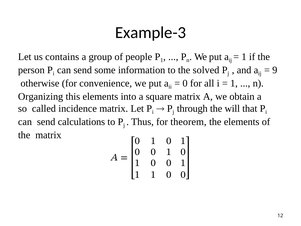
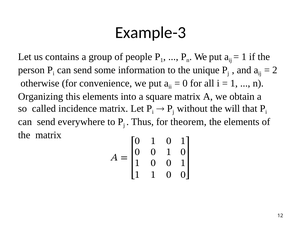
solved: solved -> unique
9: 9 -> 2
through: through -> without
calculations: calculations -> everywhere
